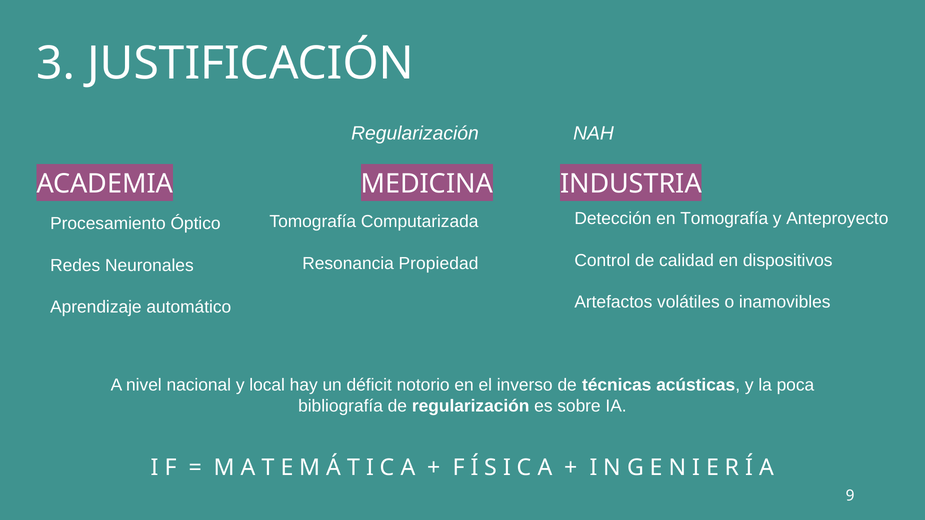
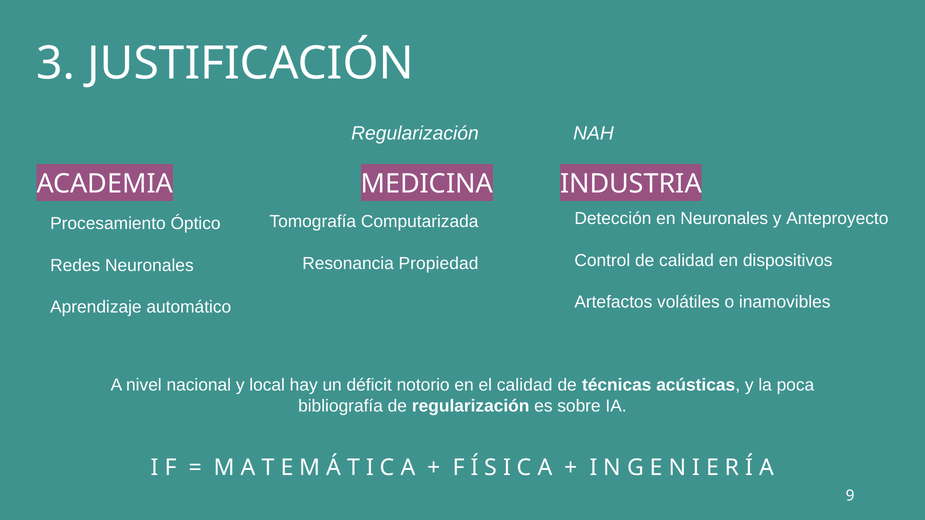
en Tomografía: Tomografía -> Neuronales
el inverso: inverso -> calidad
